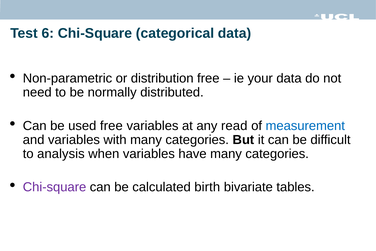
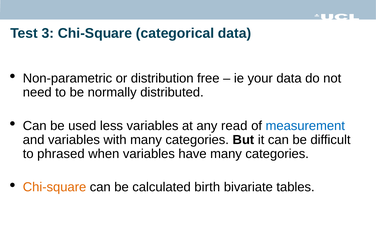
6: 6 -> 3
used free: free -> less
analysis: analysis -> phrased
Chi-square at (55, 187) colour: purple -> orange
